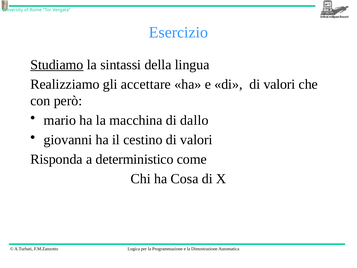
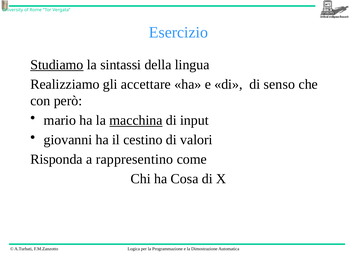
di di valori: valori -> senso
macchina underline: none -> present
dallo: dallo -> input
deterministico: deterministico -> rappresentino
